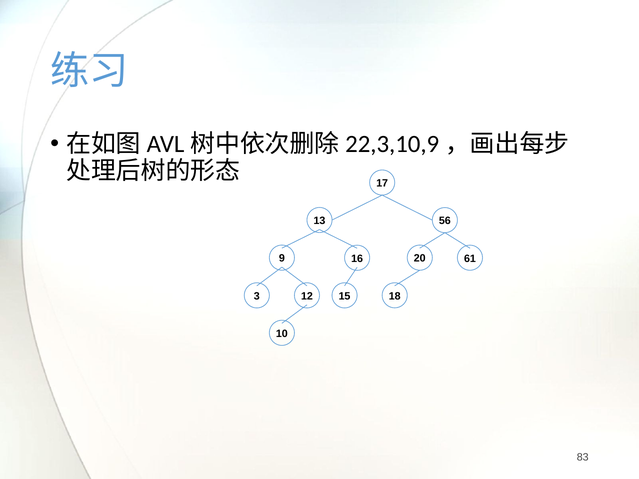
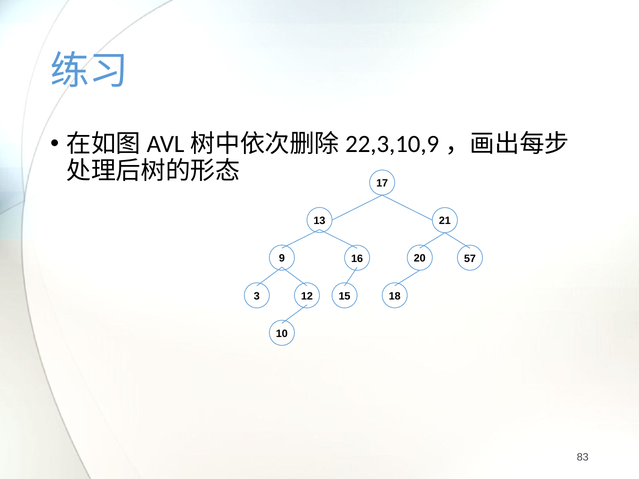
56: 56 -> 21
61: 61 -> 57
